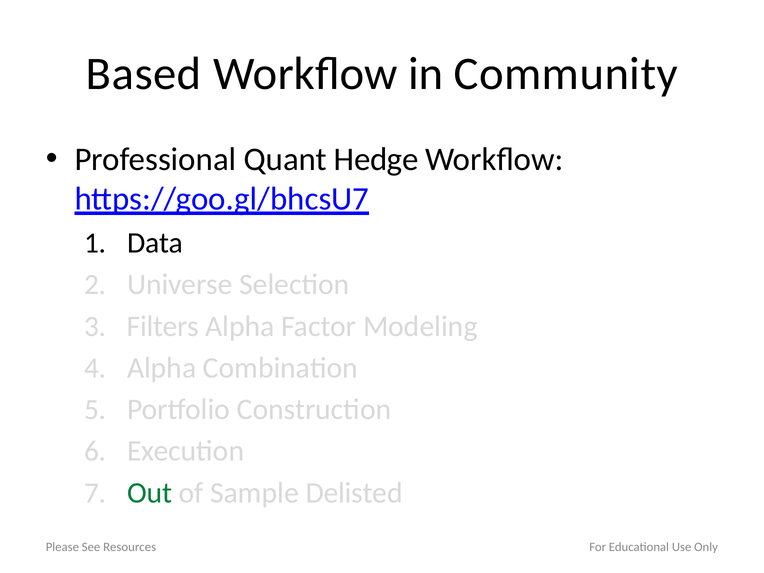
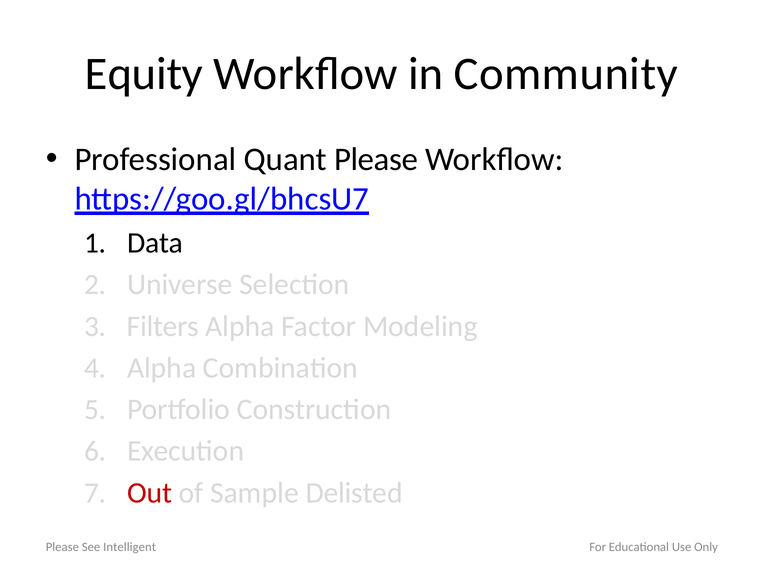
Based: Based -> Equity
Quant Hedge: Hedge -> Please
Out colour: green -> red
Resources: Resources -> Intelligent
